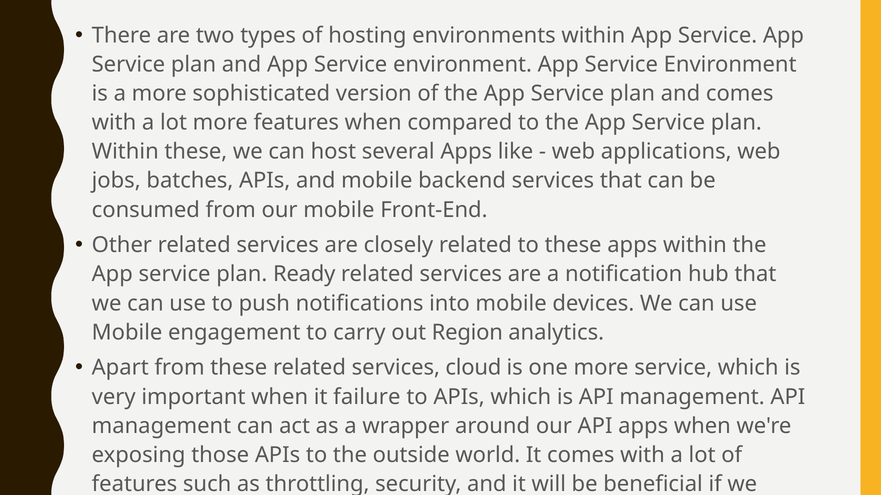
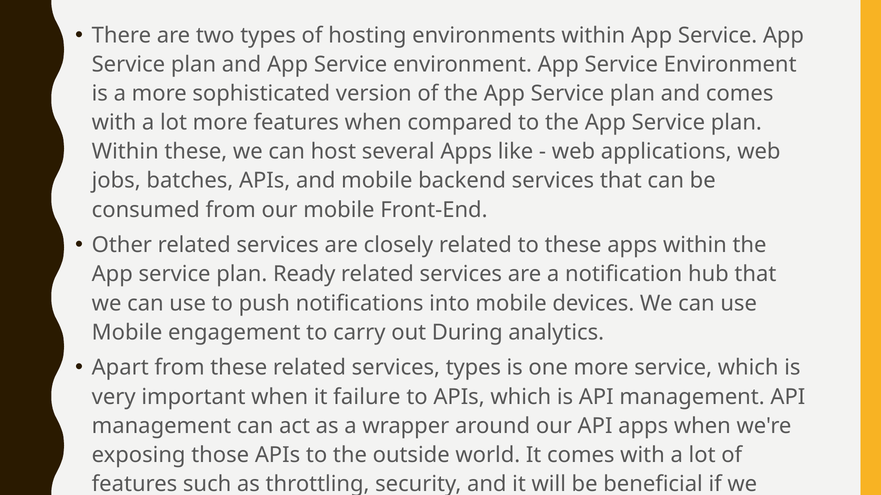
Region: Region -> During
services cloud: cloud -> types
